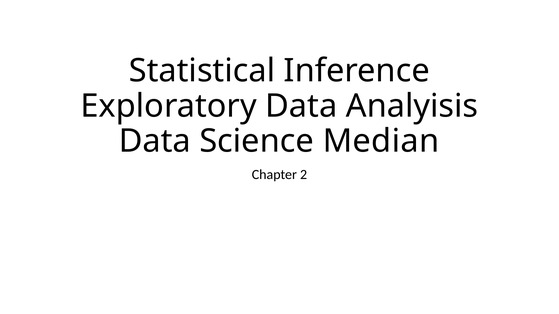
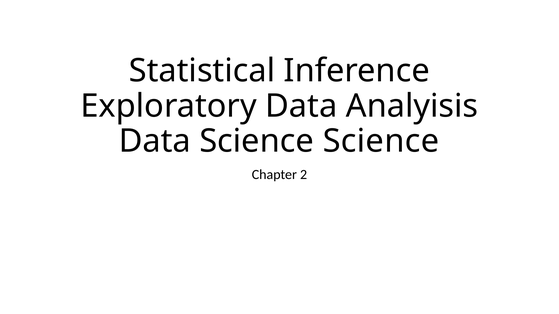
Science Median: Median -> Science
